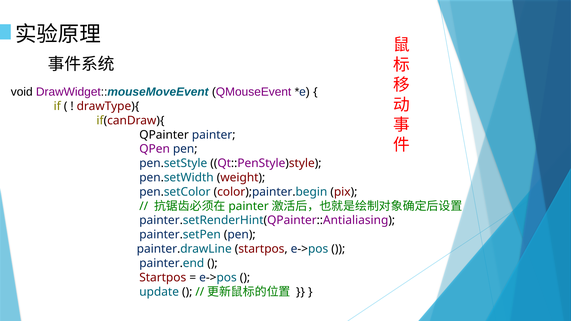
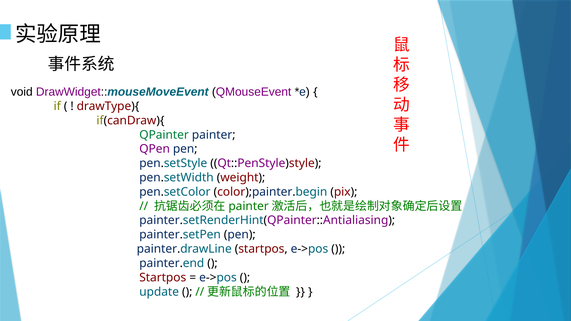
QPainter colour: black -> green
